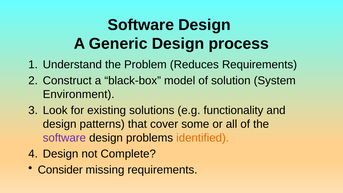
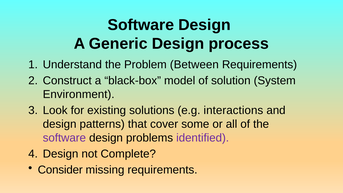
Reduces: Reduces -> Between
functionality: functionality -> interactions
identified colour: orange -> purple
